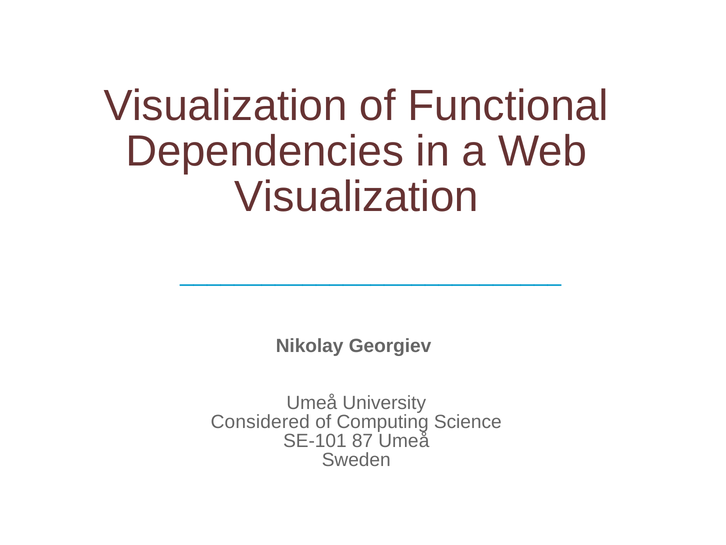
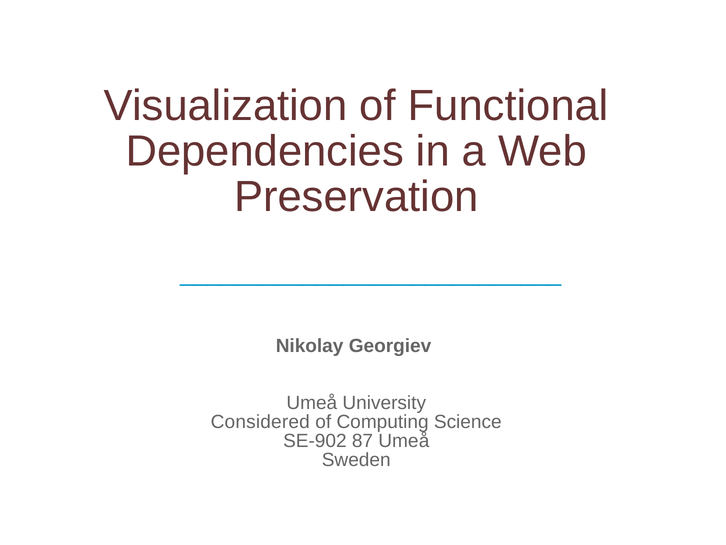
Visualization at (356, 197): Visualization -> Preservation
SE-101: SE-101 -> SE-902
